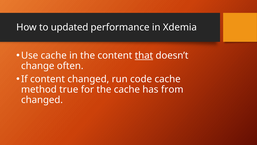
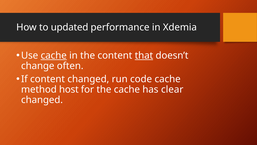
cache at (54, 55) underline: none -> present
true: true -> host
from: from -> clear
